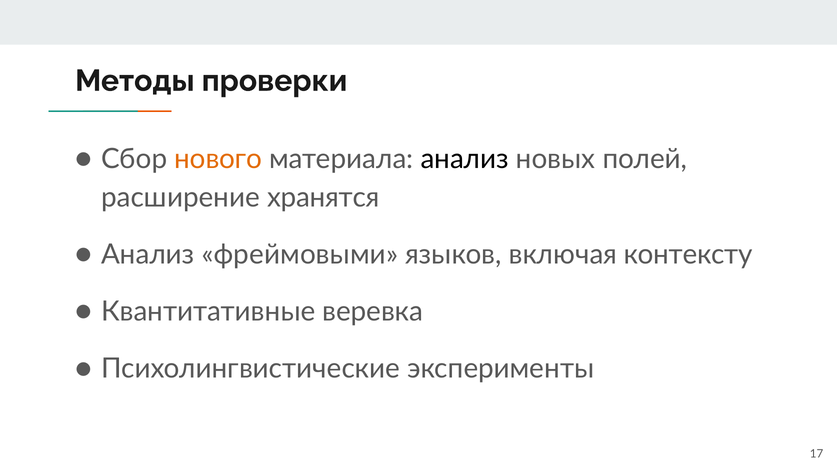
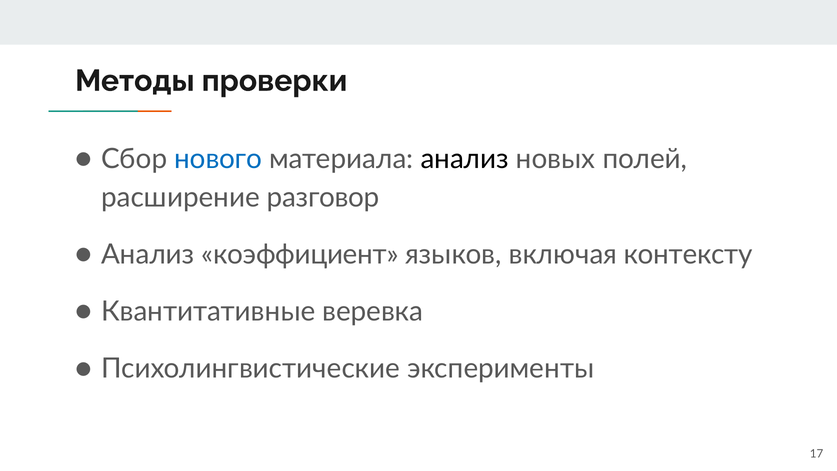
нового colour: orange -> blue
хранятся: хранятся -> разговор
фреймовыми: фреймовыми -> коэффициент
